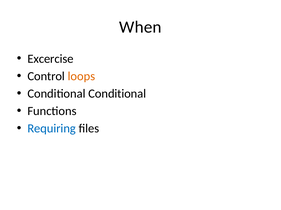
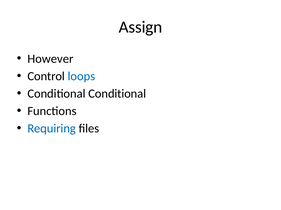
When: When -> Assign
Excercise: Excercise -> However
loops colour: orange -> blue
